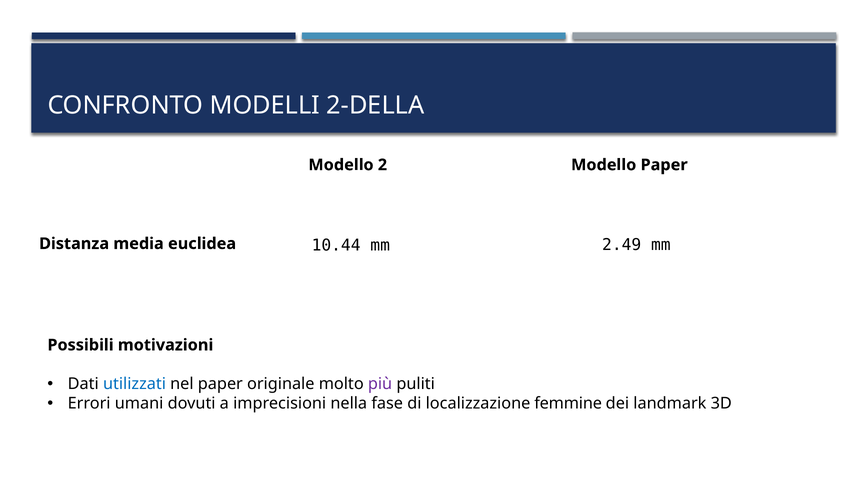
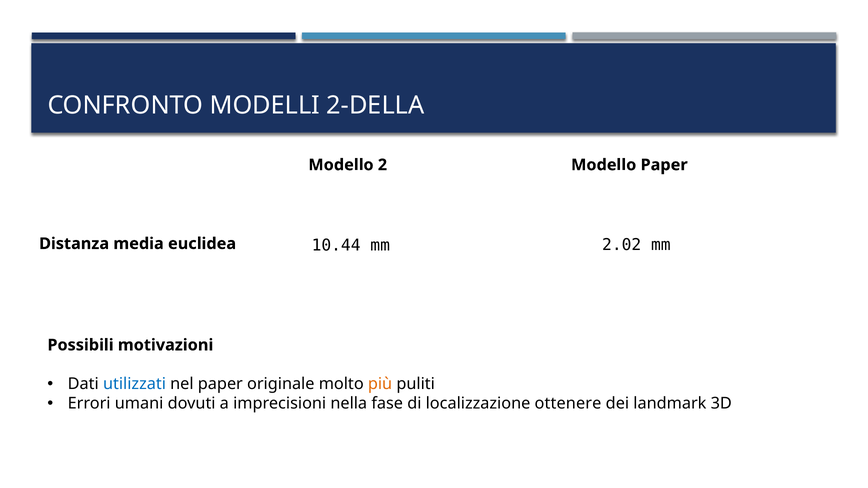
2.49: 2.49 -> 2.02
più colour: purple -> orange
femmine: femmine -> ottenere
